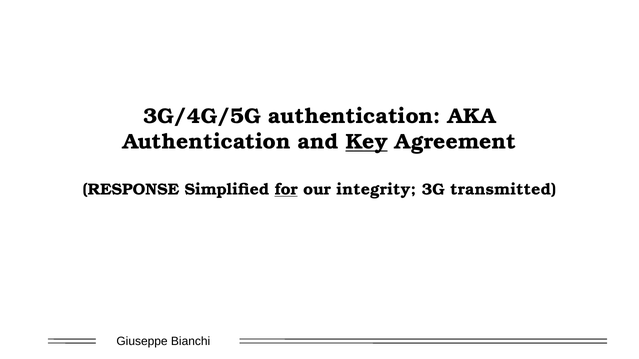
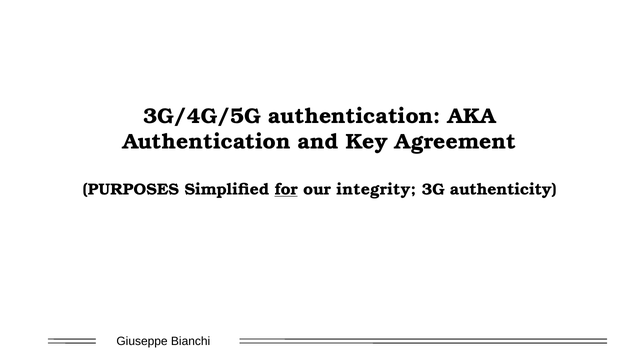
Key underline: present -> none
RESPONSE: RESPONSE -> PURPOSES
transmitted: transmitted -> authenticity
